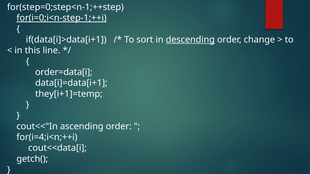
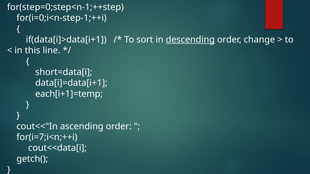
for(i=0;i<n-step-1;++i underline: present -> none
order=data[i: order=data[i -> short=data[i
they[i+1]=temp: they[i+1]=temp -> each[i+1]=temp
for(i=4;i<n;++i: for(i=4;i<n;++i -> for(i=7;i<n;++i
